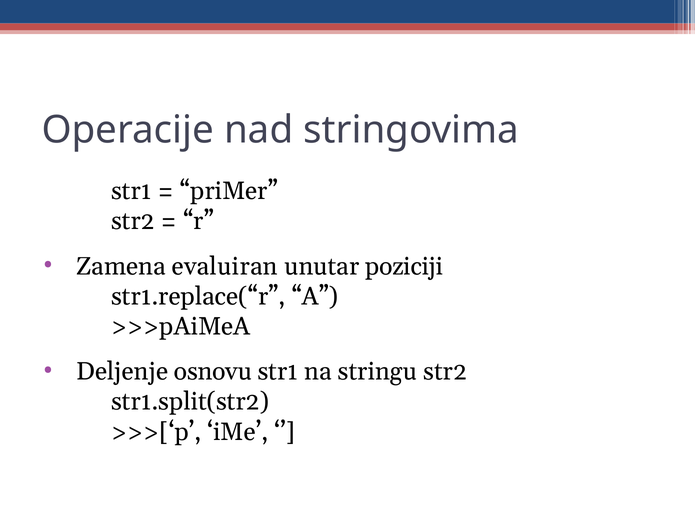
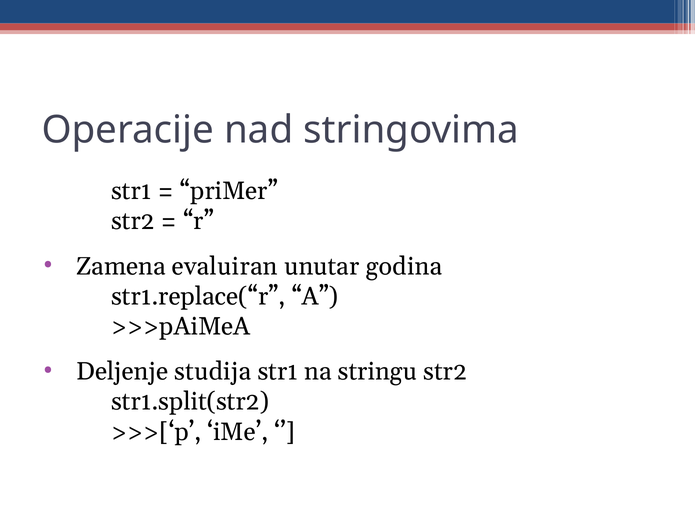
poziciji: poziciji -> godina
osnovu: osnovu -> studija
